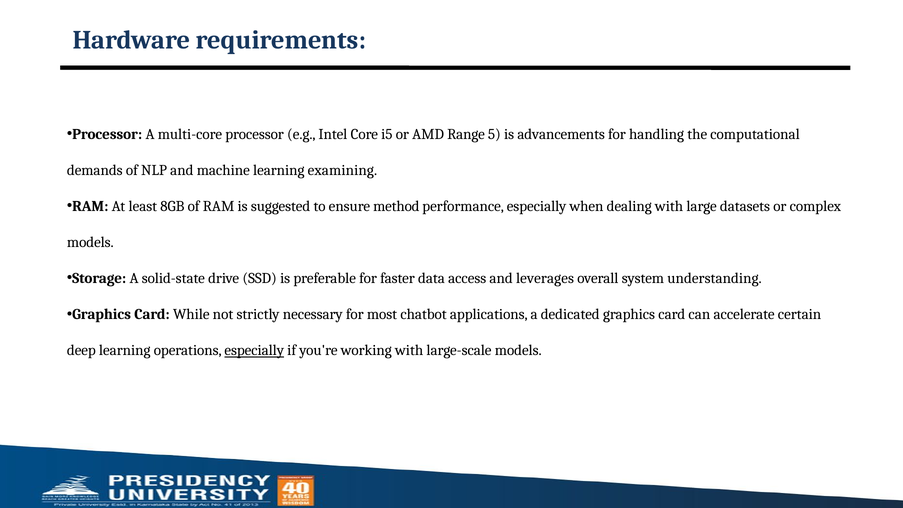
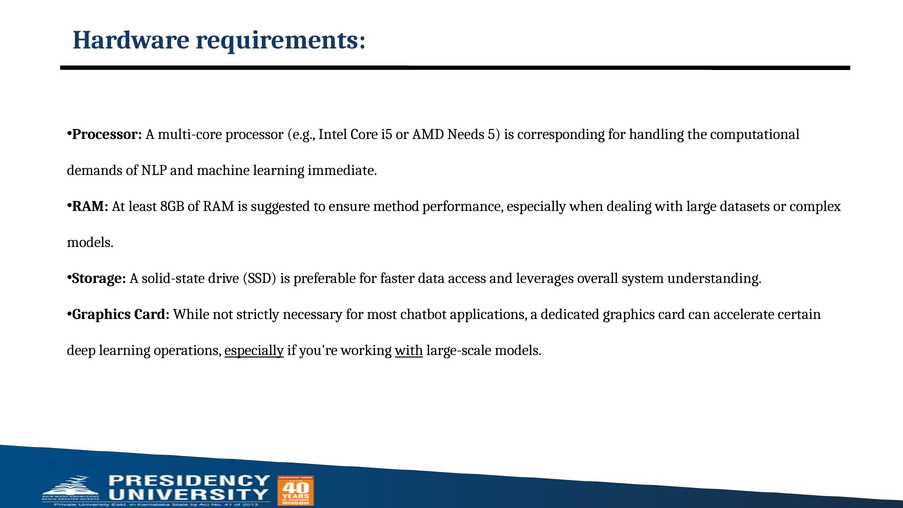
Range: Range -> Needs
advancements: advancements -> corresponding
examining: examining -> immediate
with at (409, 350) underline: none -> present
